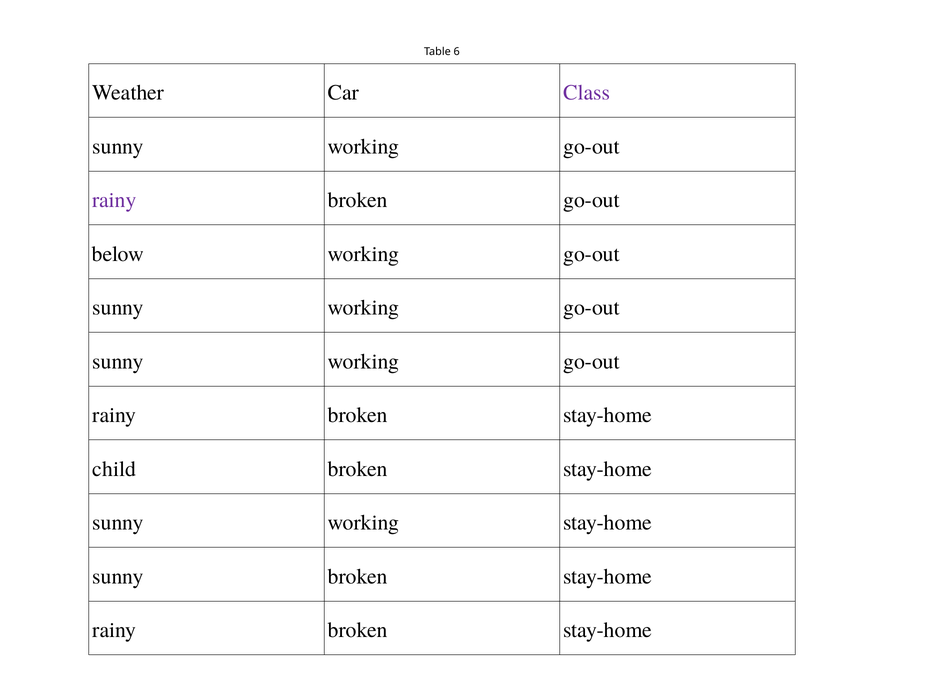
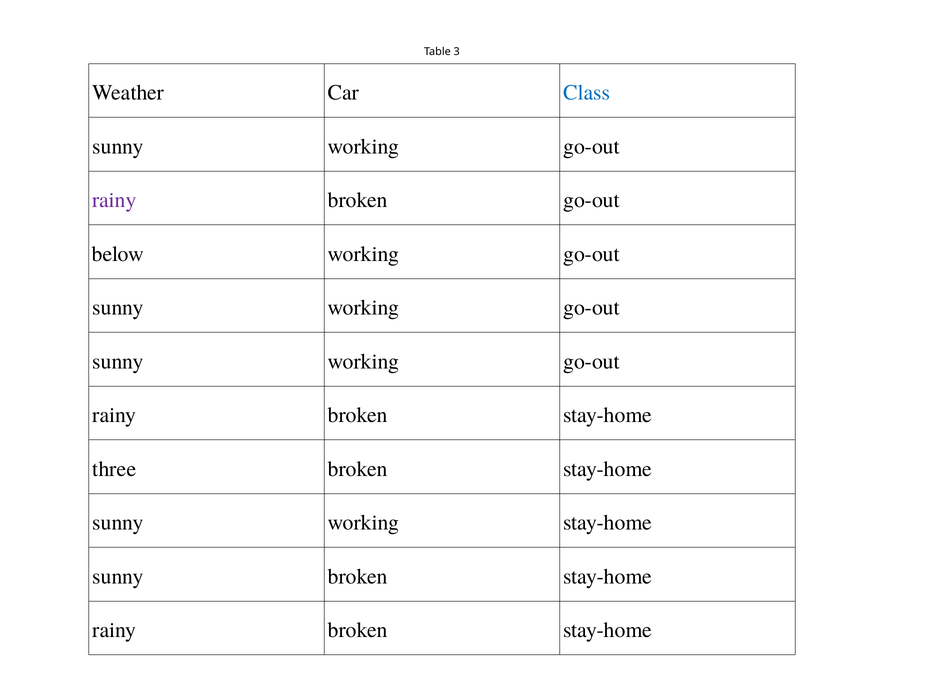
6: 6 -> 3
Class colour: purple -> blue
child: child -> three
